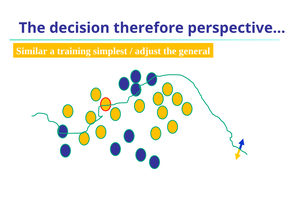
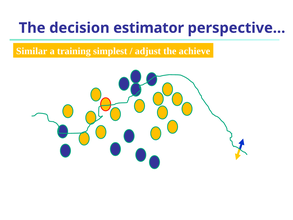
therefore: therefore -> estimator
general: general -> achieve
